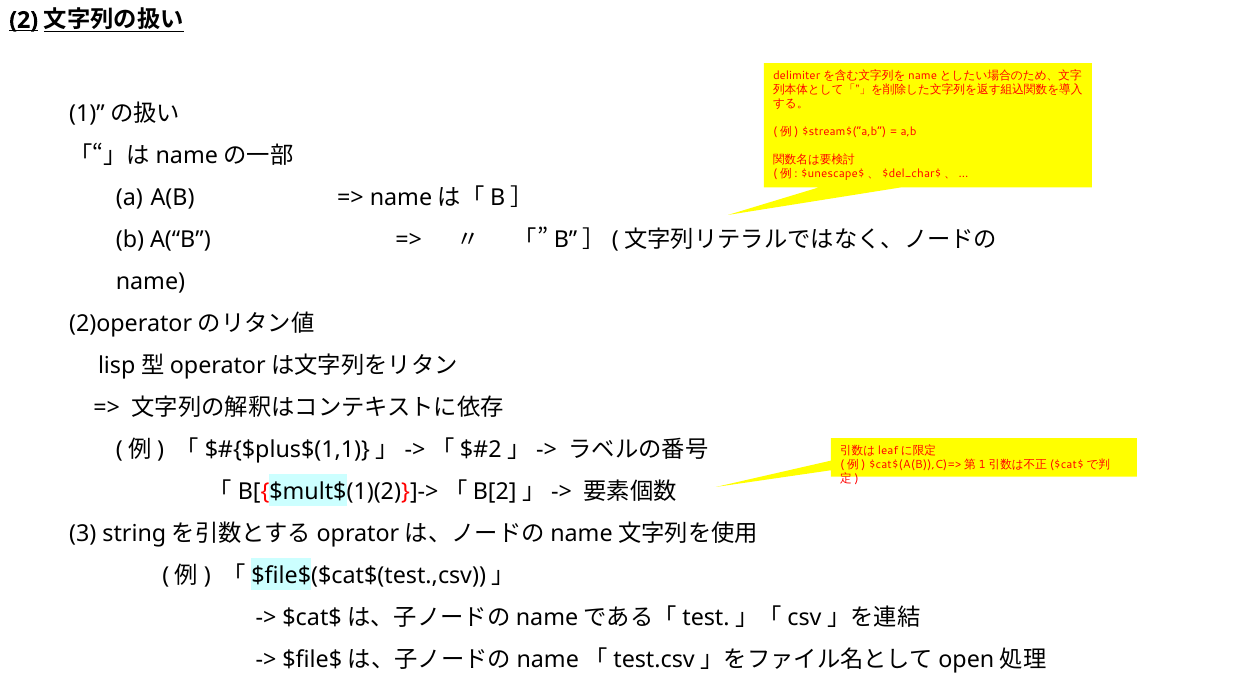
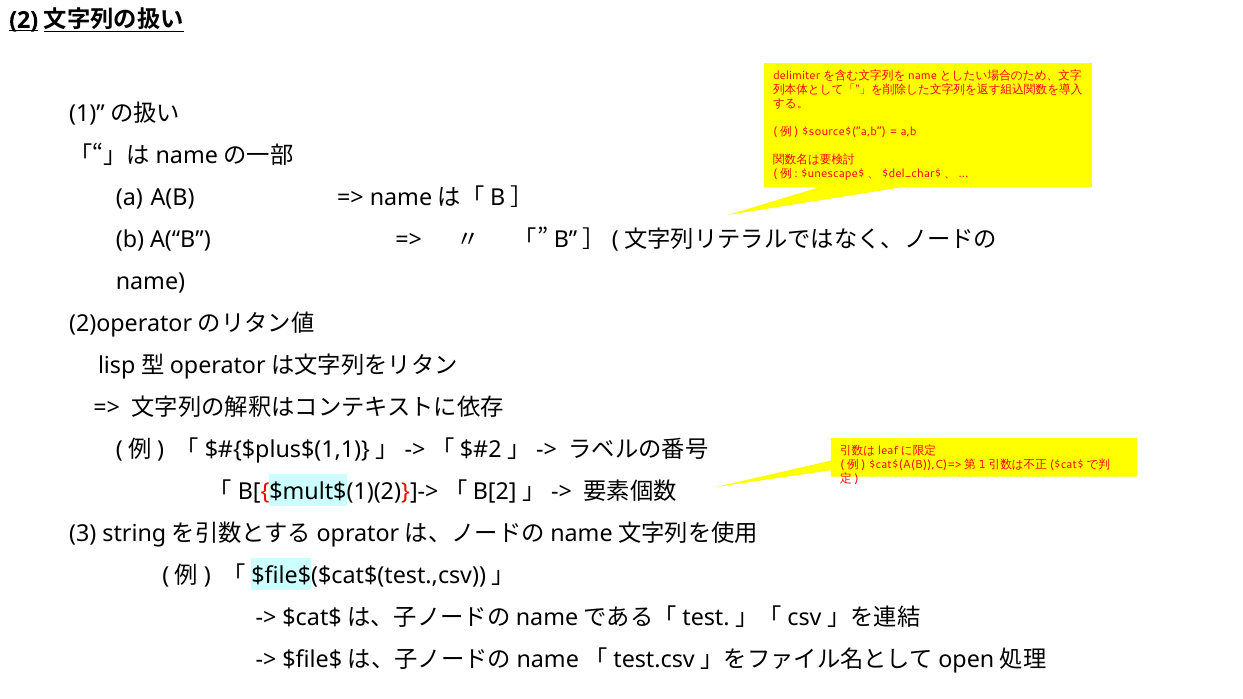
$stream$(“a,b: $stream$(“a,b -> $source$(“a,b
